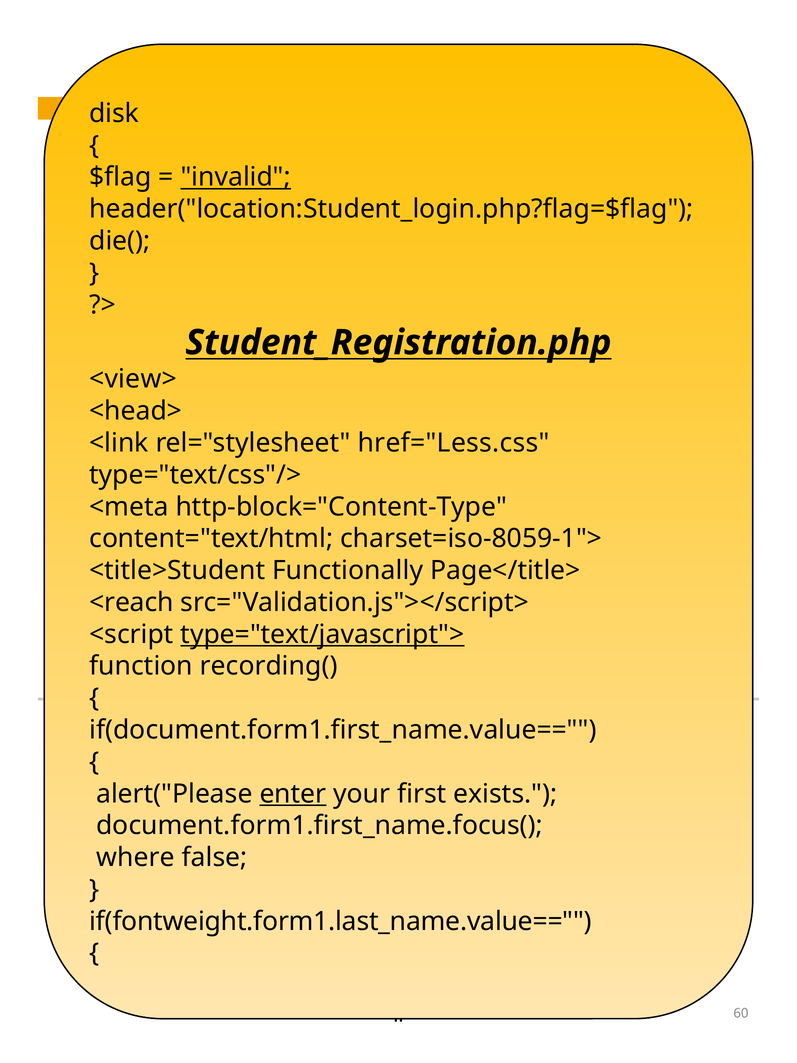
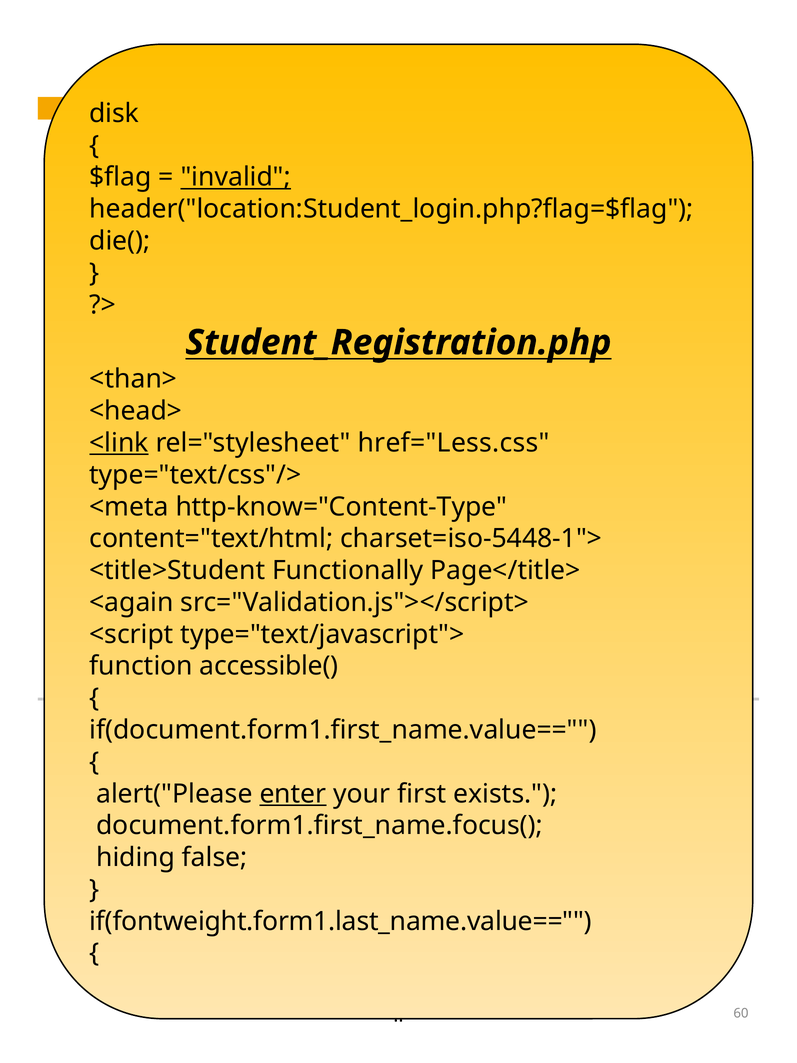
<view>: <view> -> <than>
<link underline: none -> present
http-block="Content-Type: http-block="Content-Type -> http-know="Content-Type
charset=iso-8059-1">: charset=iso-8059-1"> -> charset=iso-5448-1">
<reach: <reach -> <again
type="text/javascript"> underline: present -> none
recording(: recording( -> accessible(
where: where -> hiding
